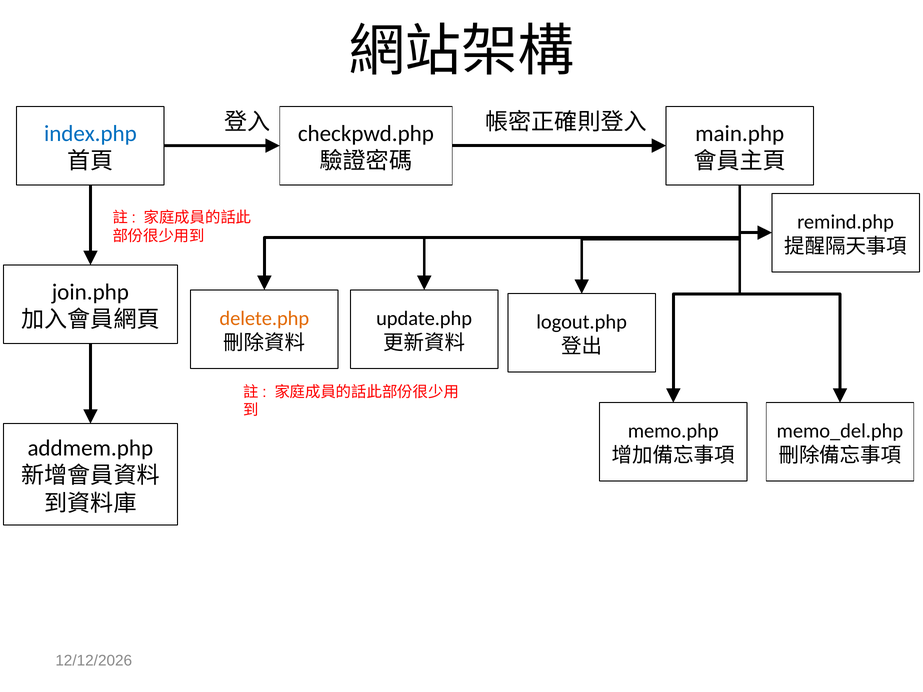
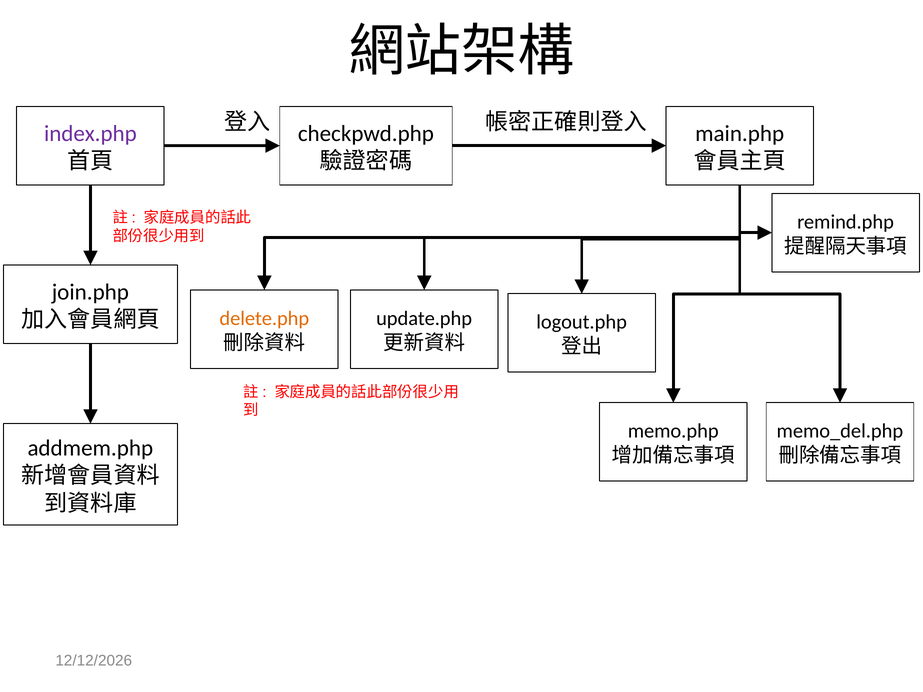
index.php colour: blue -> purple
